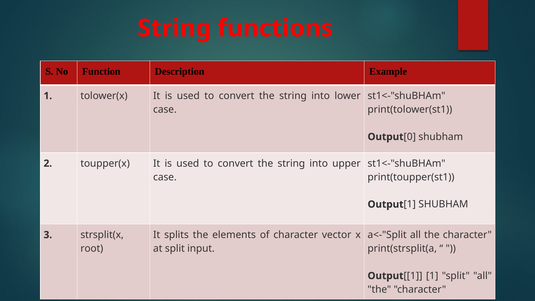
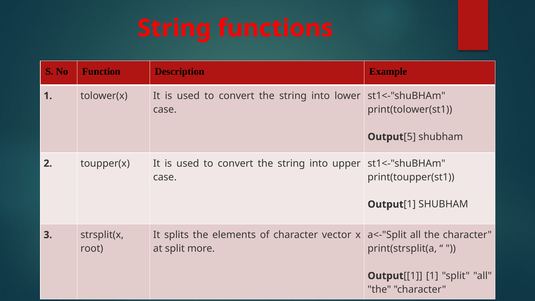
0: 0 -> 5
input: input -> more
